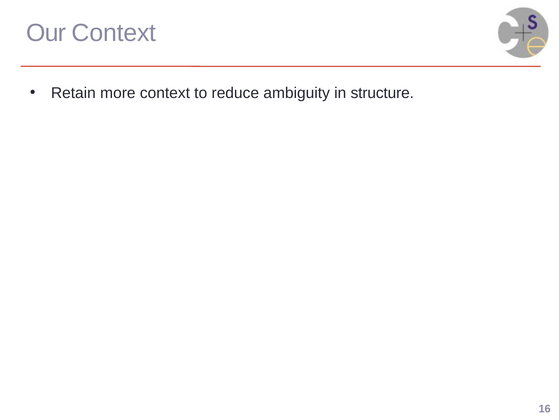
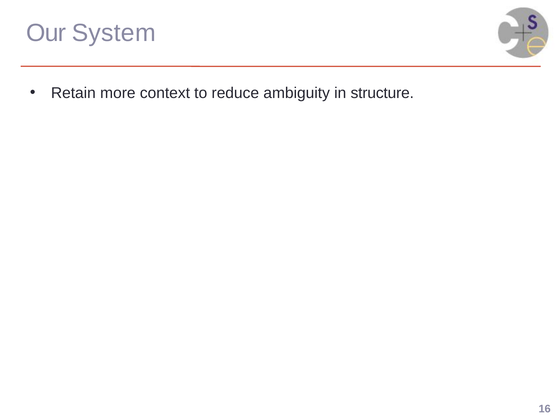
Our Context: Context -> System
